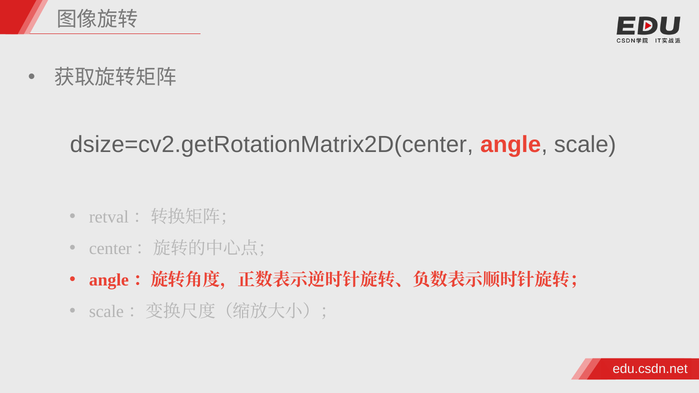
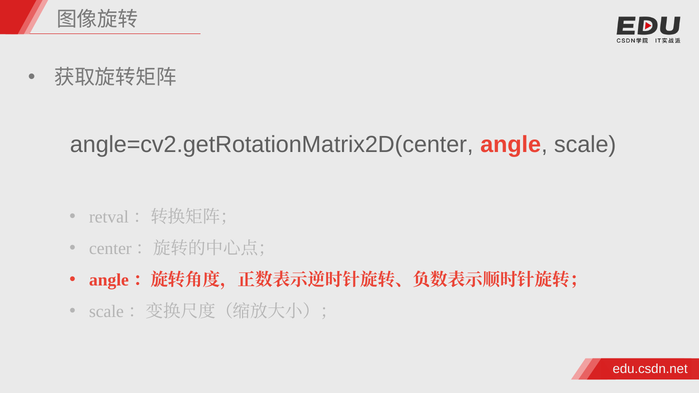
dsize=cv2.getRotationMatrix2D(center: dsize=cv2.getRotationMatrix2D(center -> angle=cv2.getRotationMatrix2D(center
